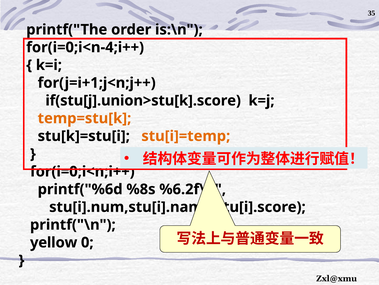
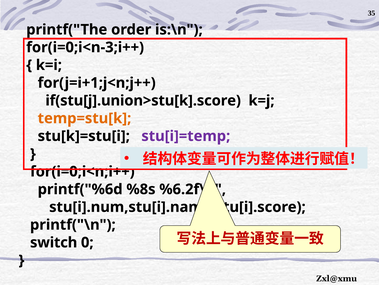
for(i=0;i<n-4;i++: for(i=0;i<n-4;i++ -> for(i=0;i<n-3;i++
stu[i]=temp colour: orange -> purple
yellow: yellow -> switch
